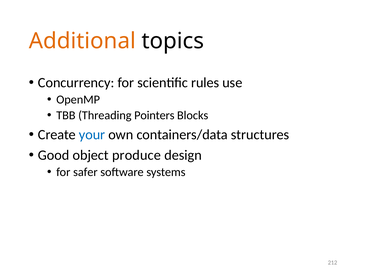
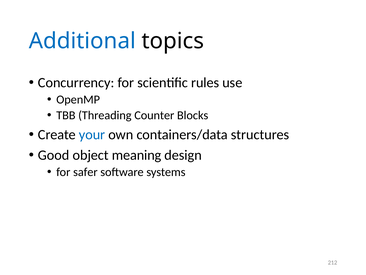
Additional colour: orange -> blue
Pointers: Pointers -> Counter
produce: produce -> meaning
